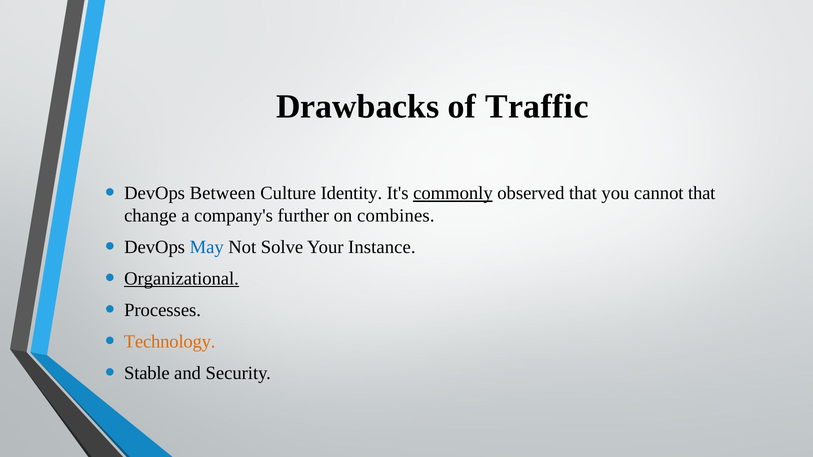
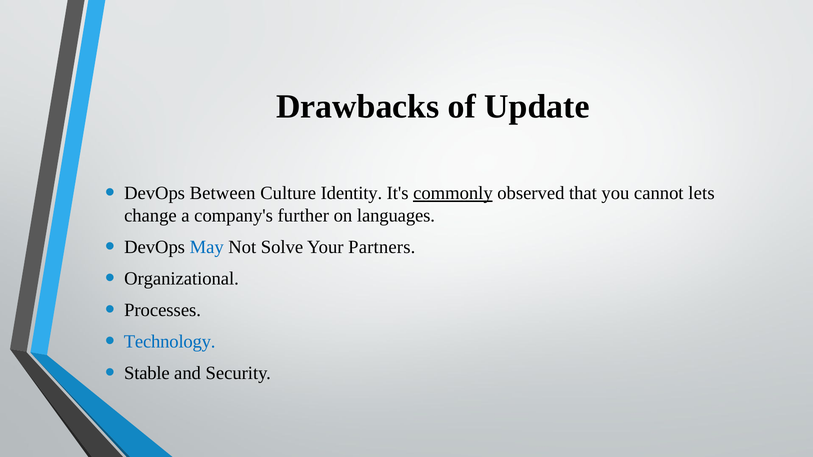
Traffic: Traffic -> Update
cannot that: that -> lets
combines: combines -> languages
Instance: Instance -> Partners
Organizational underline: present -> none
Technology colour: orange -> blue
